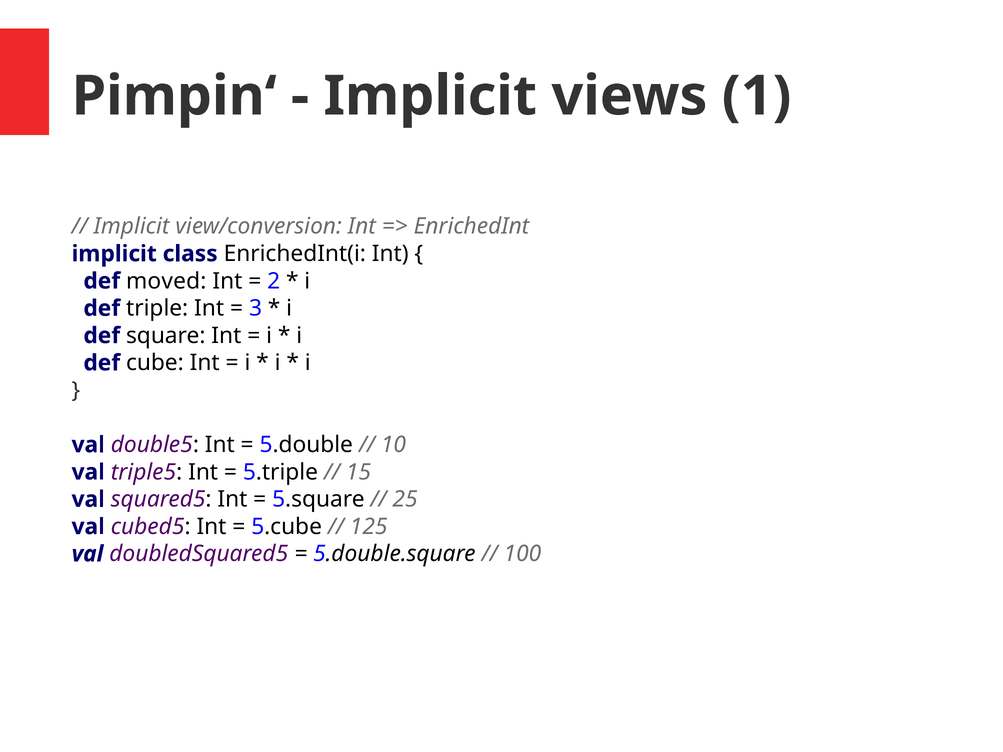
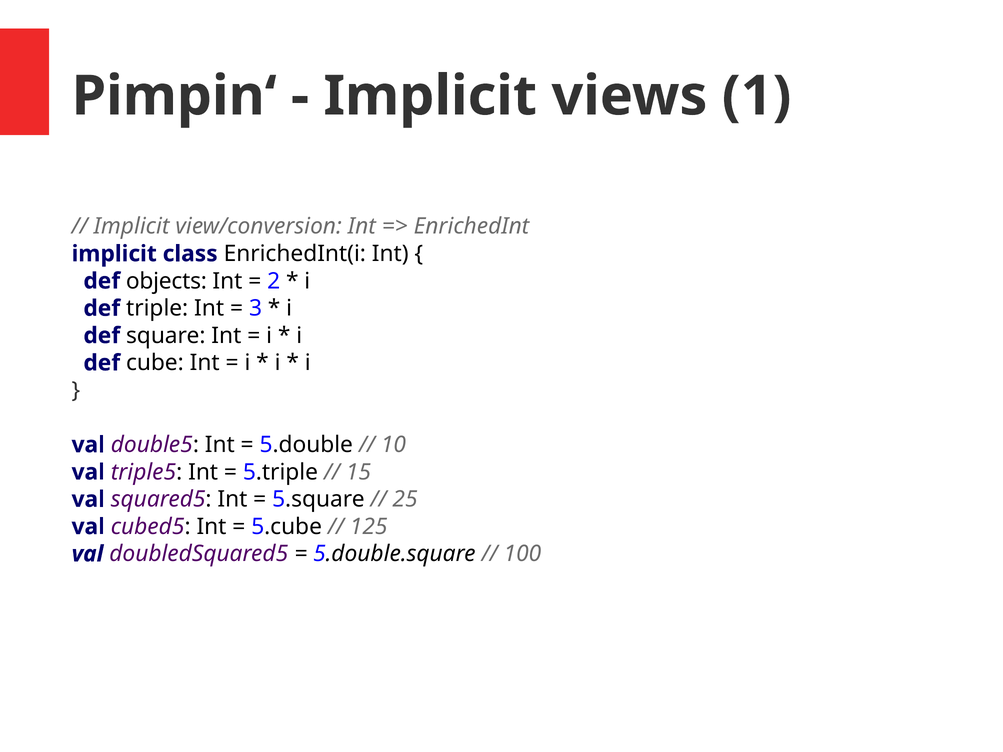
moved: moved -> objects
